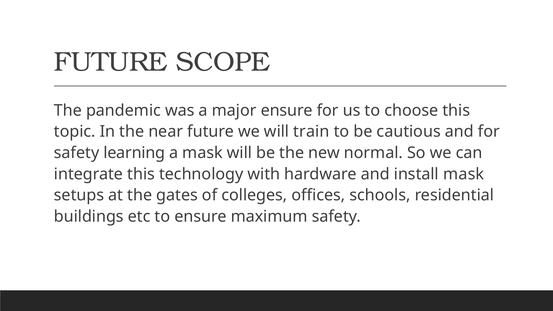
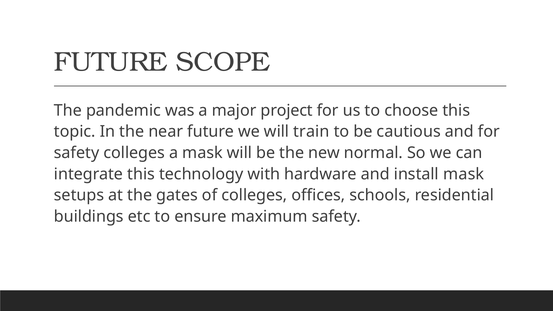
major ensure: ensure -> project
safety learning: learning -> colleges
